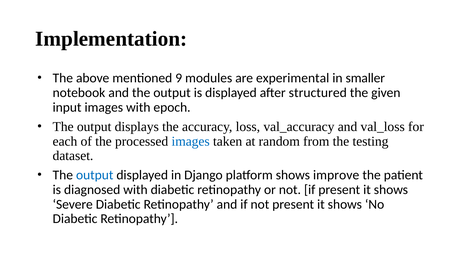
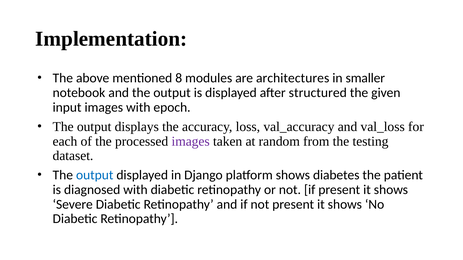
9: 9 -> 8
experimental: experimental -> architectures
images at (191, 141) colour: blue -> purple
improve: improve -> diabetes
